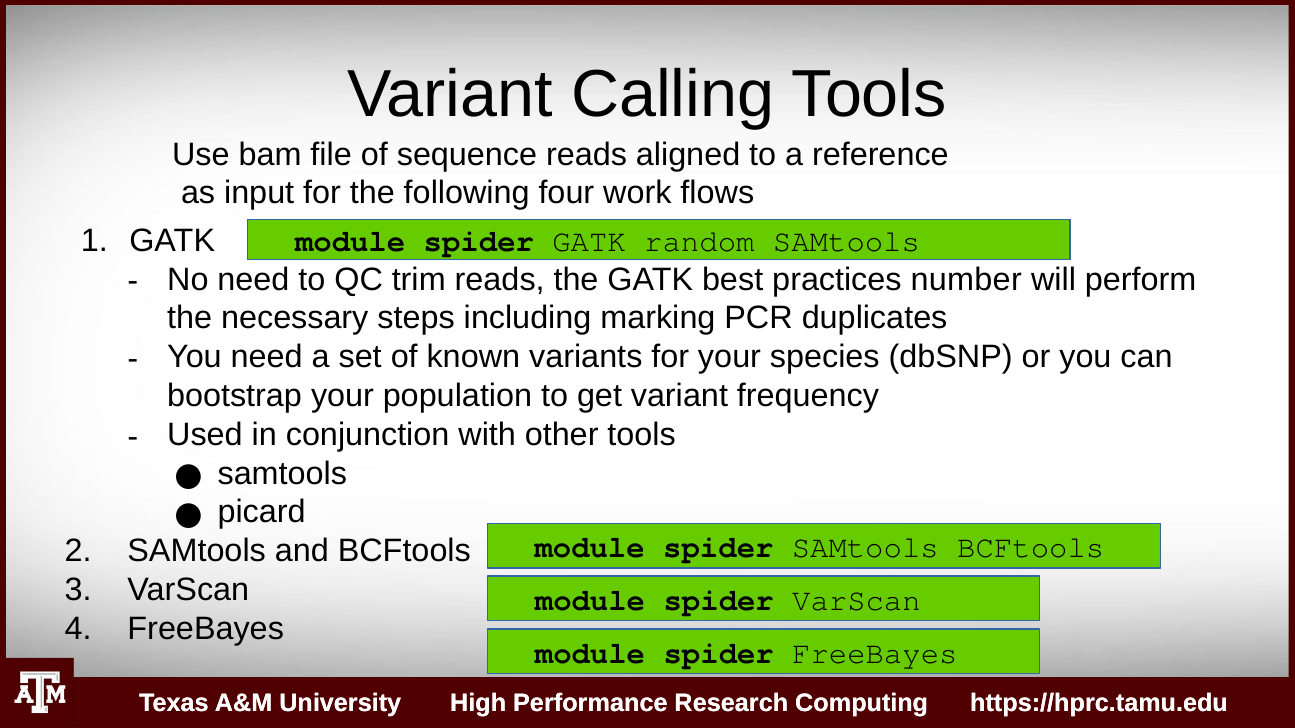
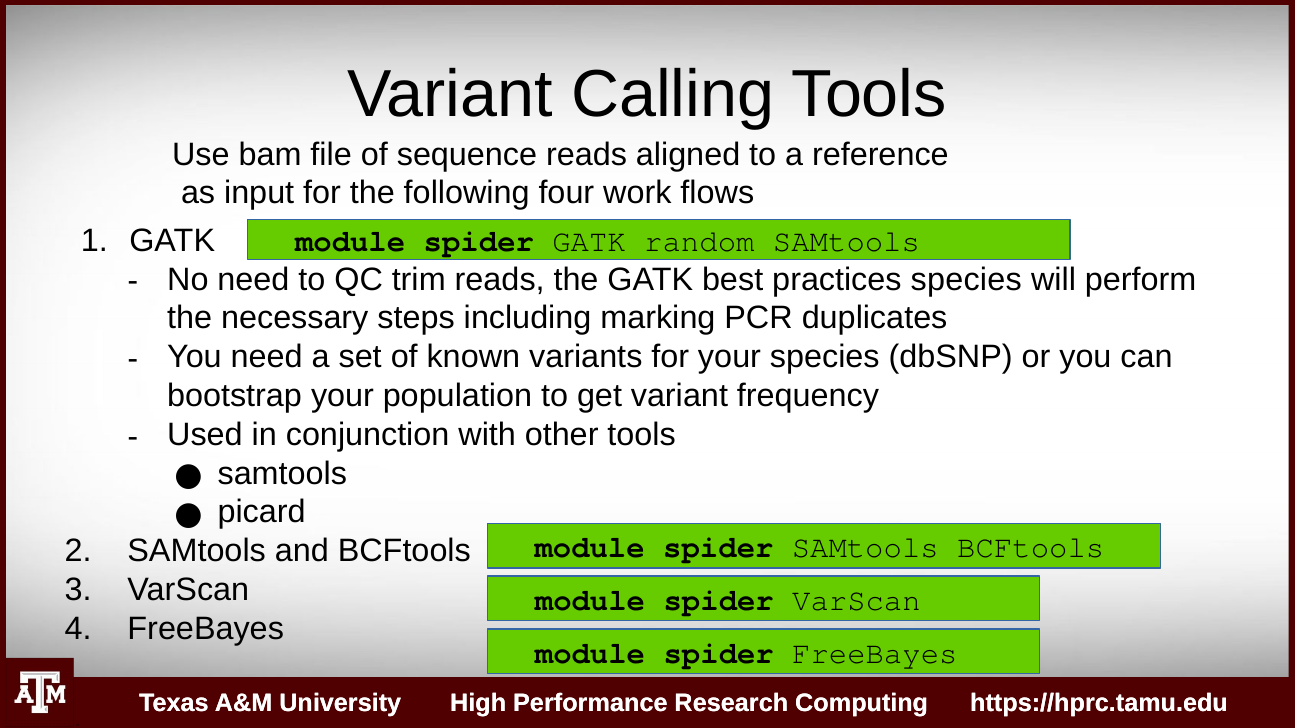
practices number: number -> species
